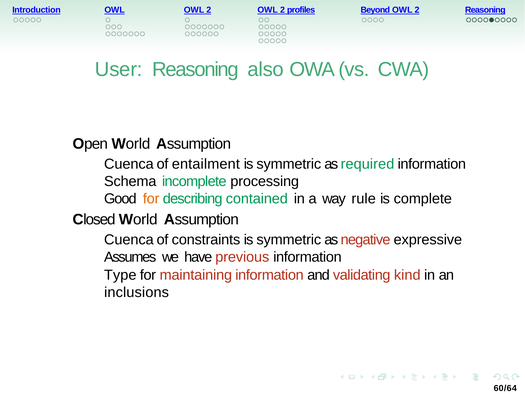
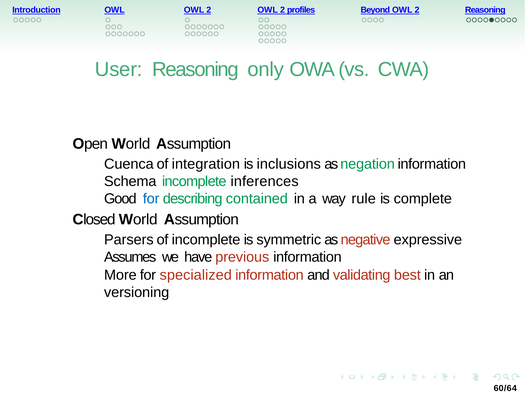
also: also -> only
entailment: entailment -> integration
symmetric at (289, 164): symmetric -> inclusions
required: required -> negation
processing: processing -> inferences
for at (151, 199) colour: orange -> blue
Cuenca at (129, 240): Cuenca -> Parsers
of constraints: constraints -> incomplete
Type: Type -> More
maintaining: maintaining -> specialized
kind: kind -> best
inclusions: inclusions -> versioning
